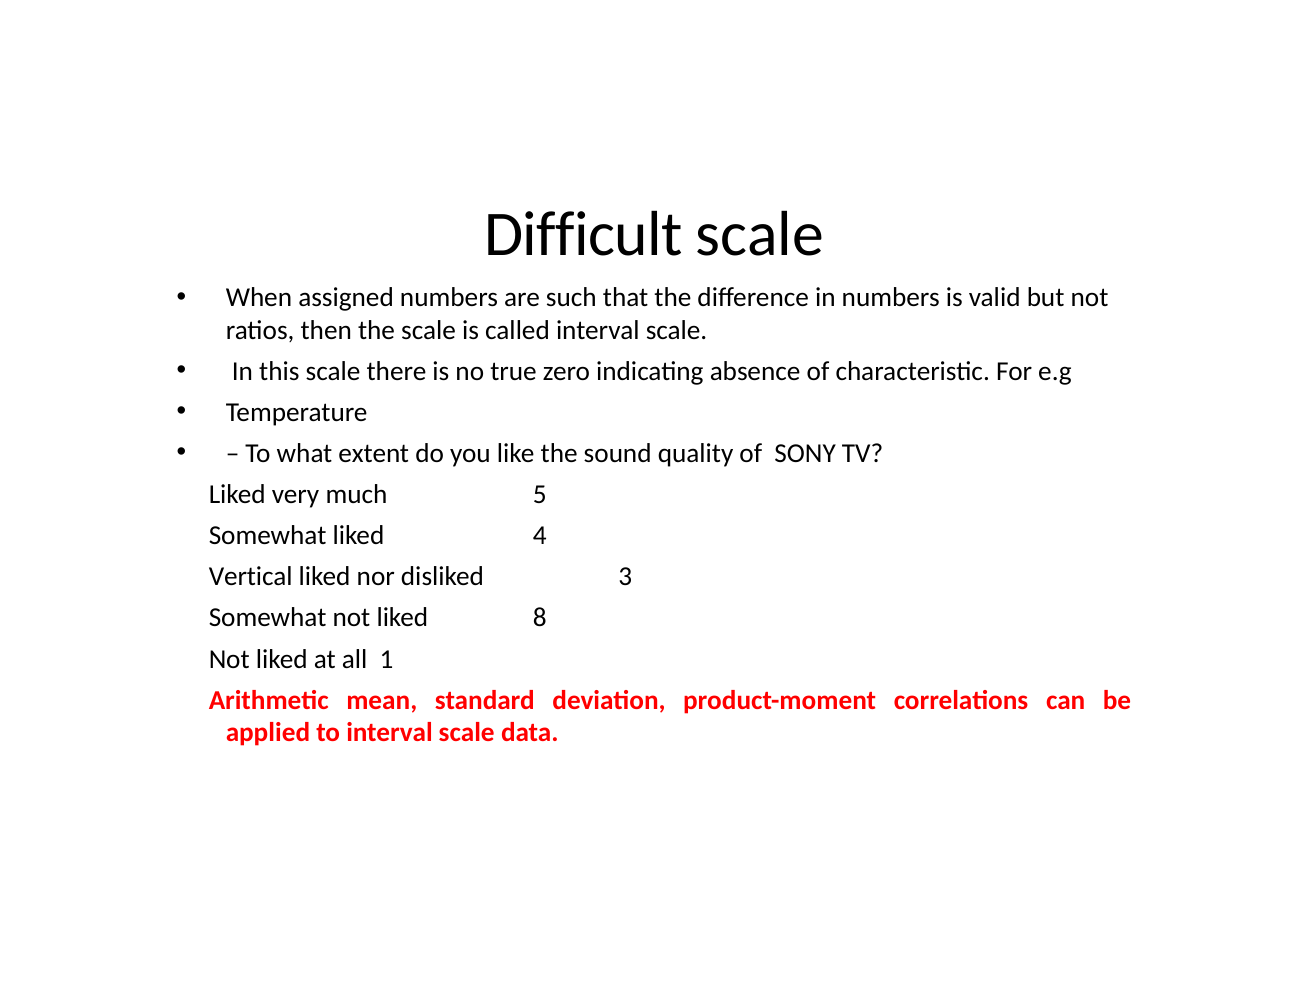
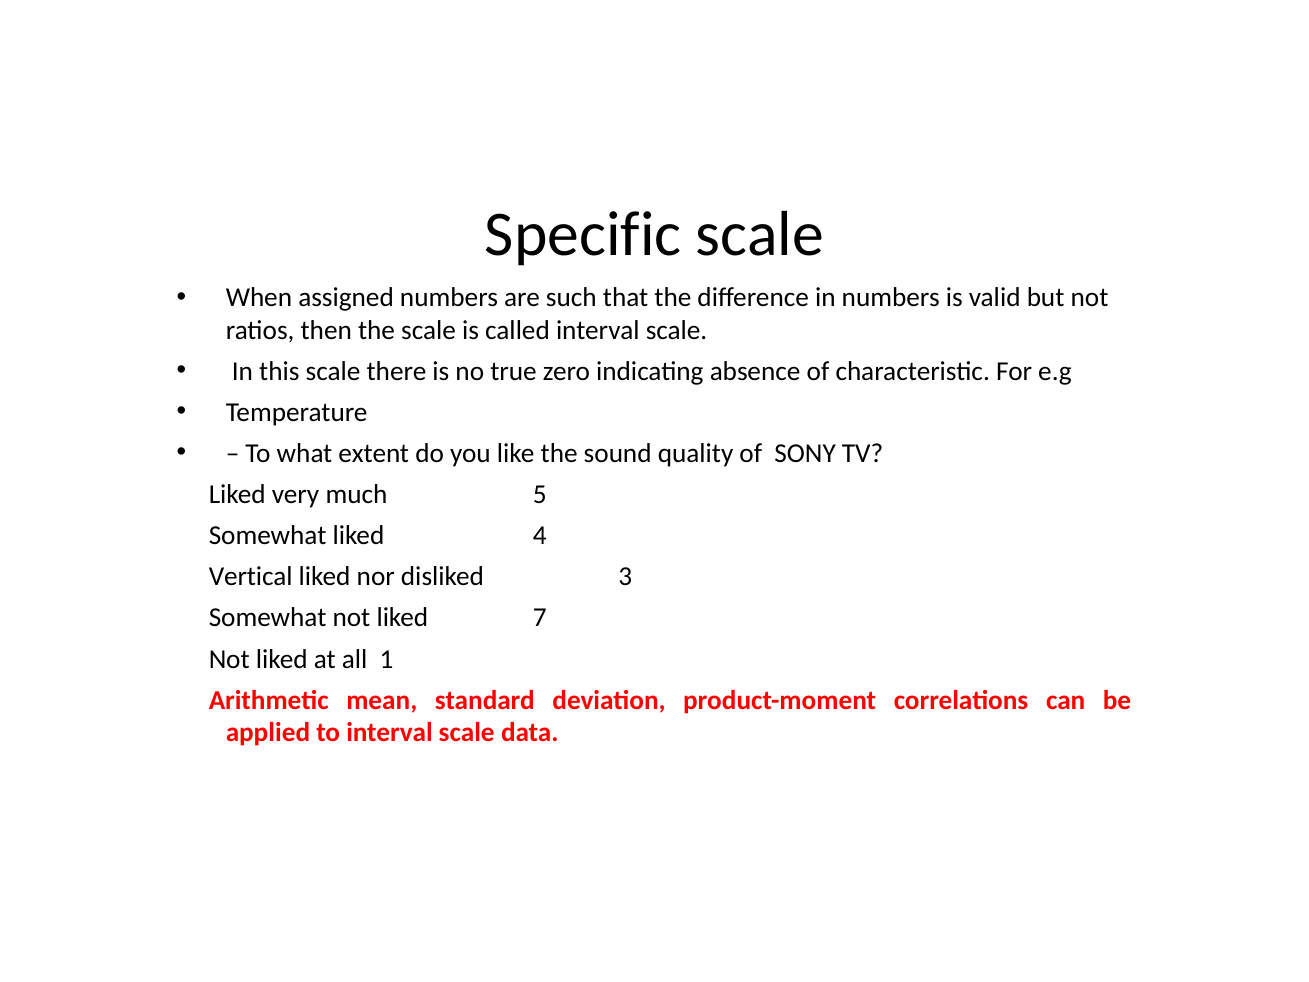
Difficult: Difficult -> Specific
8: 8 -> 7
